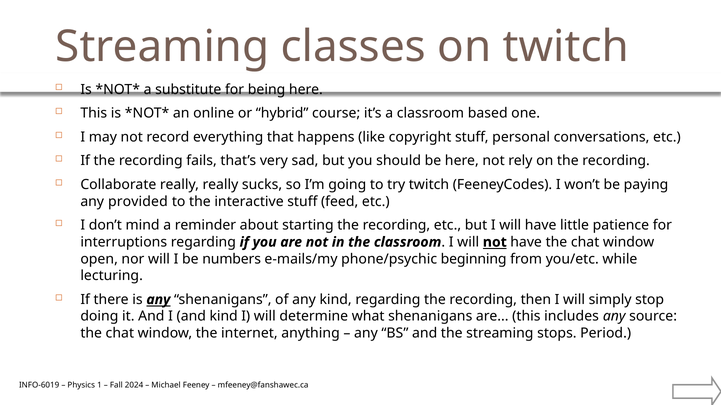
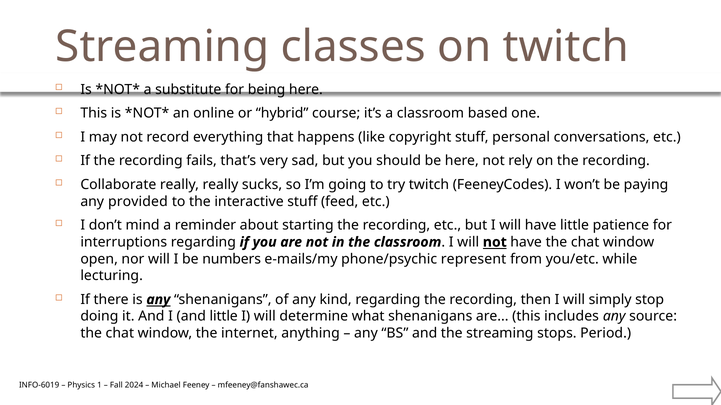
beginning: beginning -> represent
and kind: kind -> little
